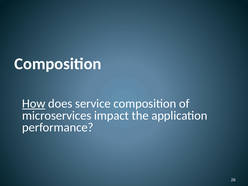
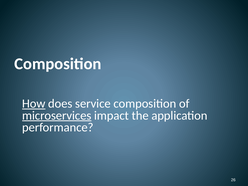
microservices underline: none -> present
